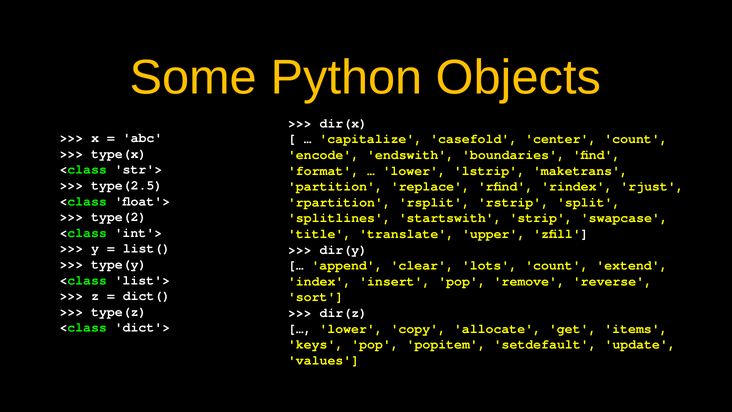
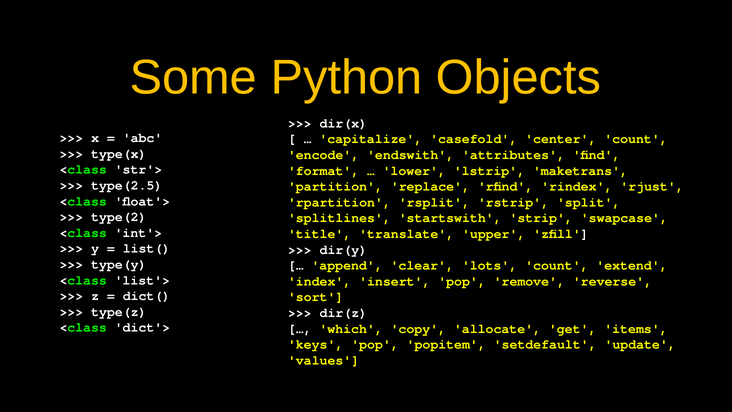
boundaries: boundaries -> attributes
lower at (351, 328): lower -> which
